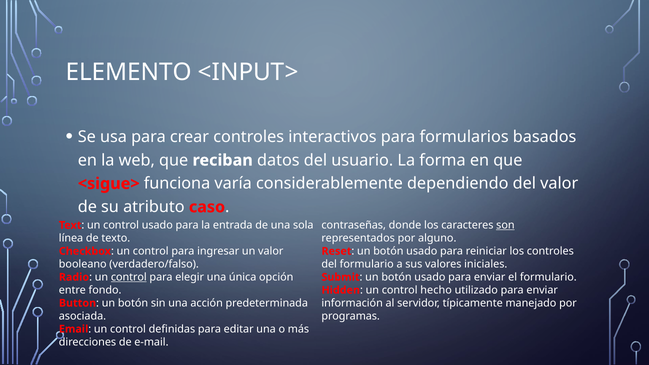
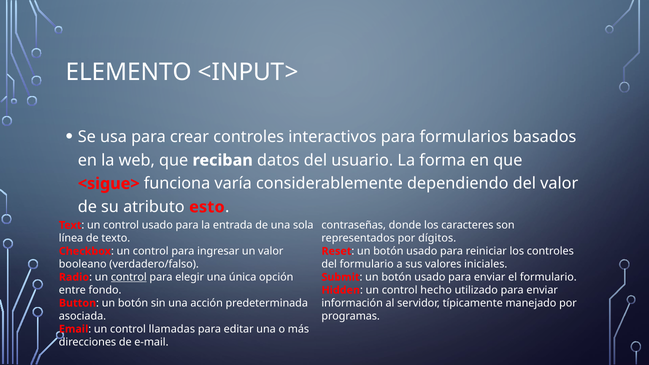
caso: caso -> esto
son underline: present -> none
alguno: alguno -> dígitos
definidas: definidas -> llamadas
